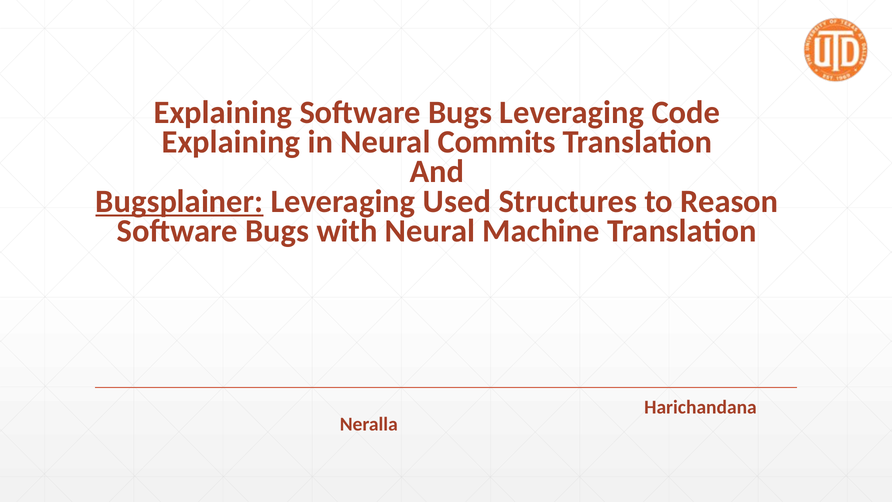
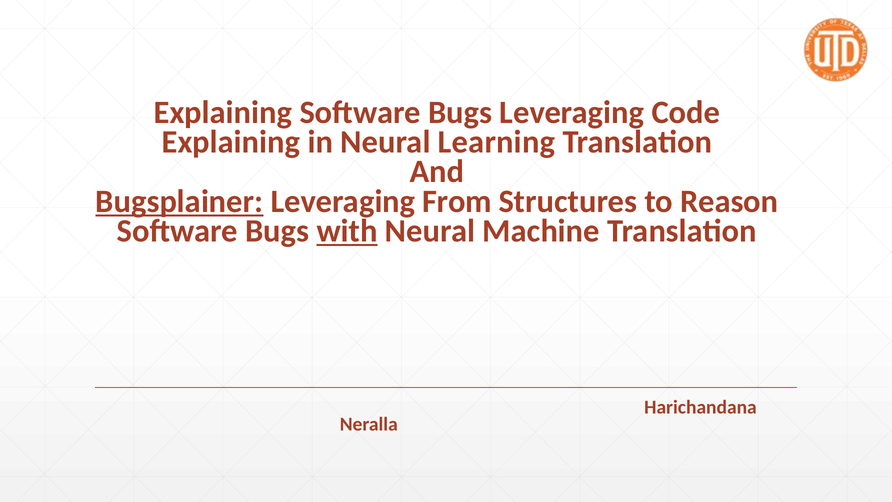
Commits: Commits -> Learning
Used: Used -> From
with underline: none -> present
